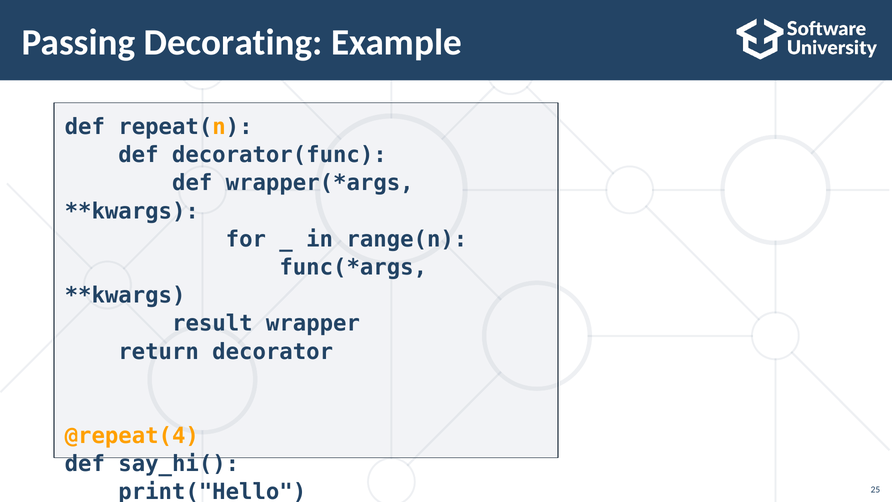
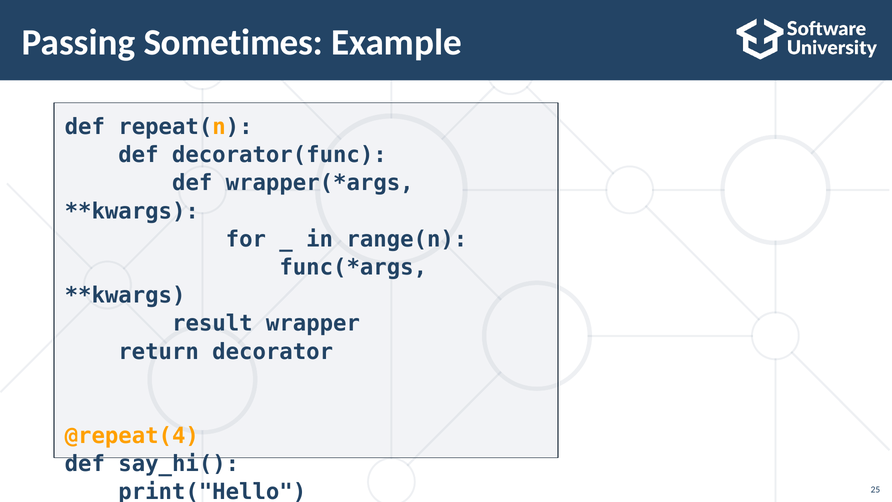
Decorating: Decorating -> Sometimes
